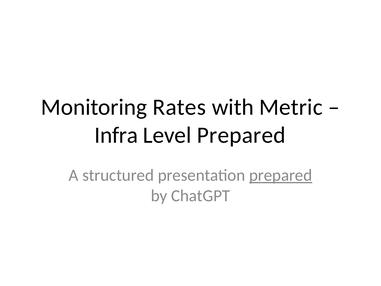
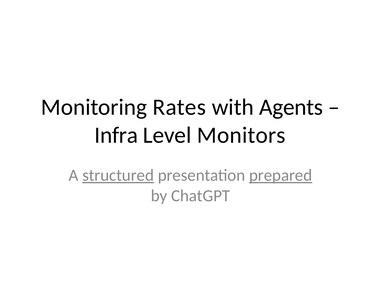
Metric: Metric -> Agents
Level Prepared: Prepared -> Monitors
structured underline: none -> present
